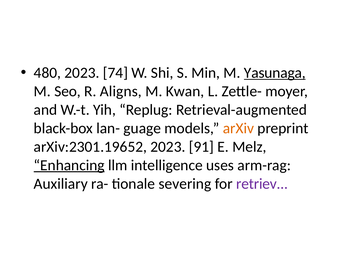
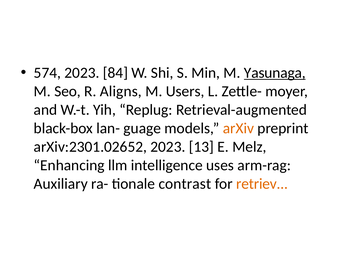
480: 480 -> 574
74: 74 -> 84
Kwan: Kwan -> Users
arXiv:2301.19652: arXiv:2301.19652 -> arXiv:2301.02652
91: 91 -> 13
Enhancing underline: present -> none
severing: severing -> contrast
retriev colour: purple -> orange
